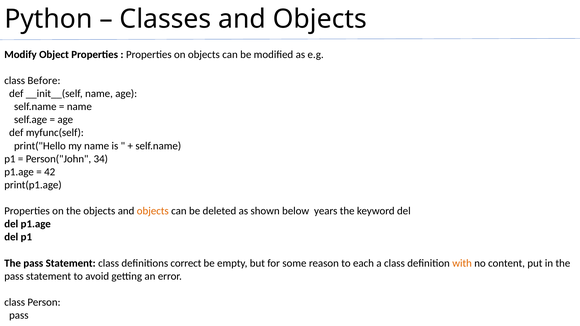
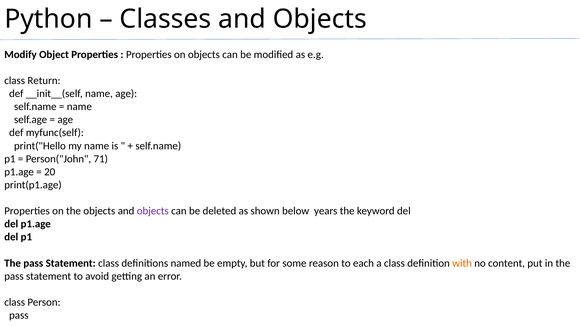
Before: Before -> Return
34: 34 -> 71
42: 42 -> 20
objects at (153, 211) colour: orange -> purple
correct: correct -> named
